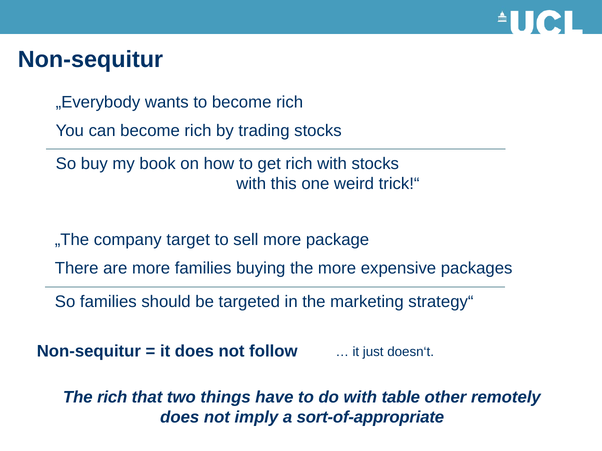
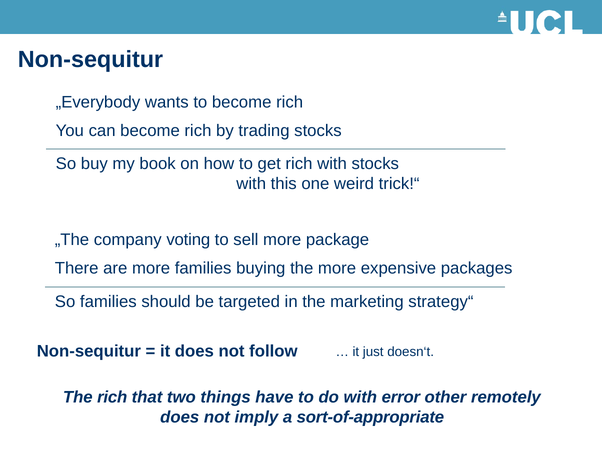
target: target -> voting
table: table -> error
